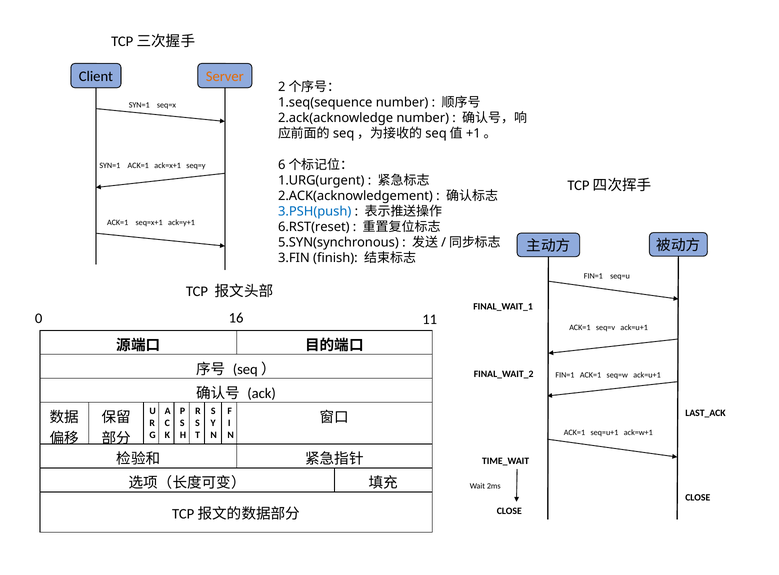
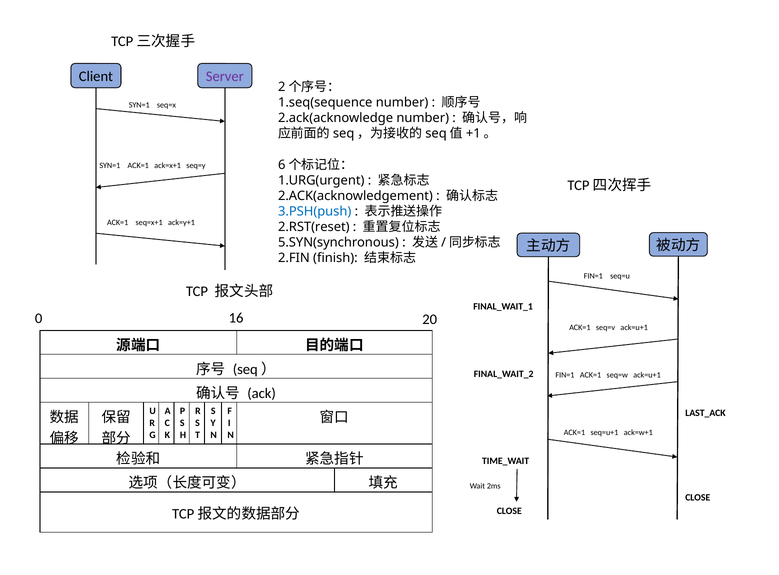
Server colour: orange -> purple
6.RST(reset: 6.RST(reset -> 2.RST(reset
3.FIN: 3.FIN -> 2.FIN
11: 11 -> 20
